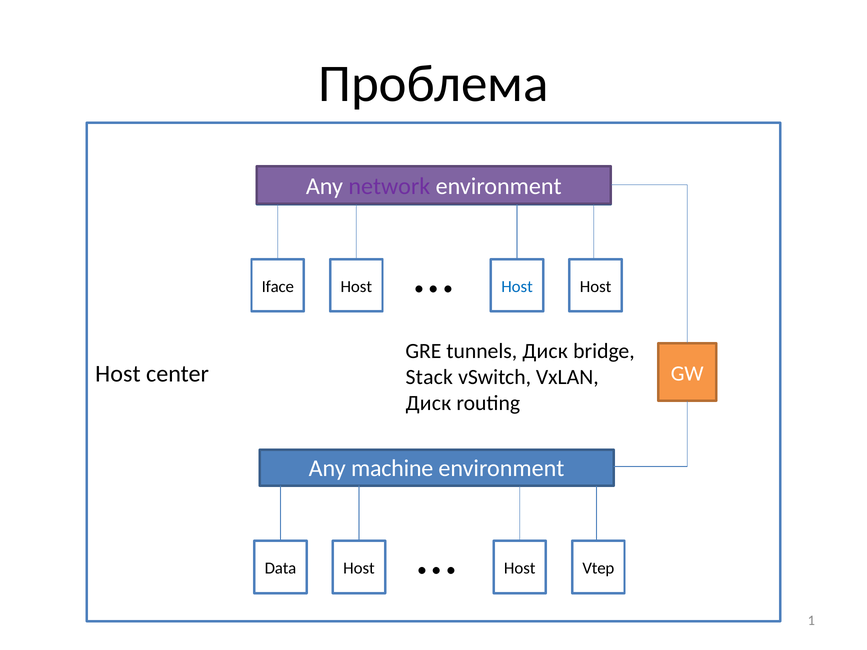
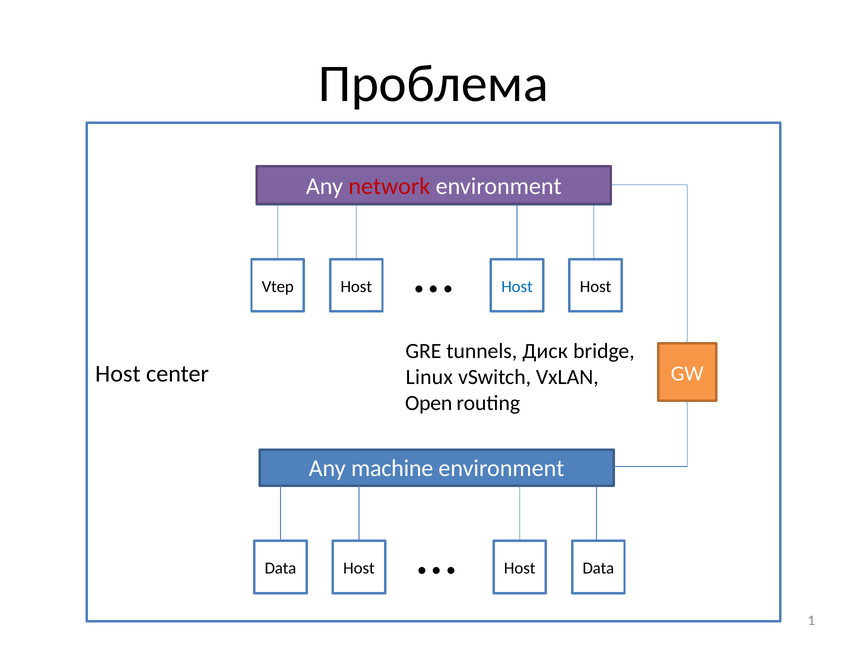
network colour: purple -> red
Iface: Iface -> Vtep
Stack: Stack -> Linux
Диск at (428, 403): Диск -> Open
Host Vtep: Vtep -> Data
